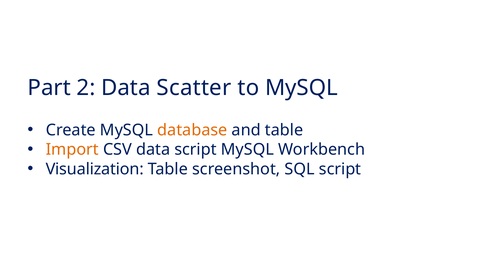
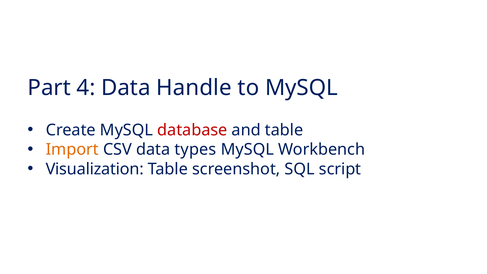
2: 2 -> 4
Scatter: Scatter -> Handle
database colour: orange -> red
data script: script -> types
